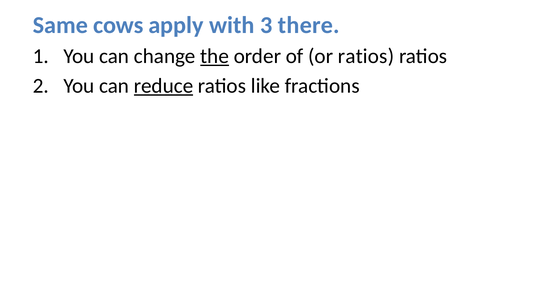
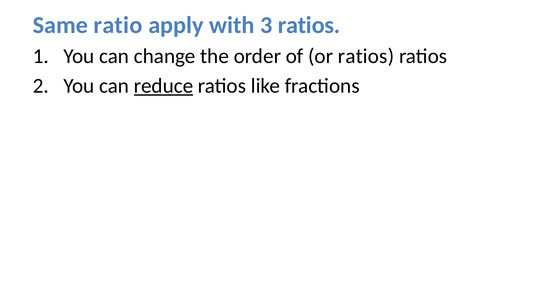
cows: cows -> ratio
3 there: there -> ratios
the underline: present -> none
